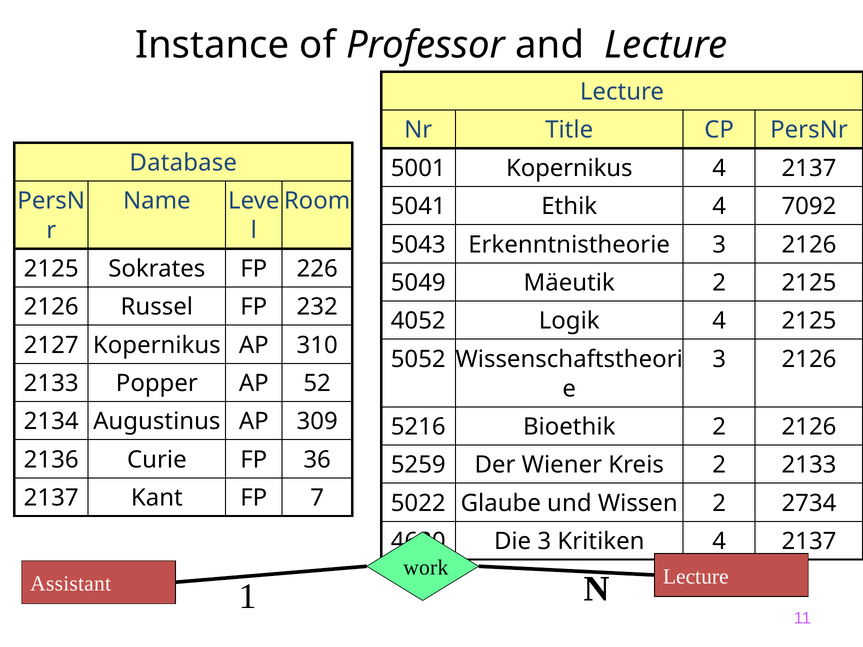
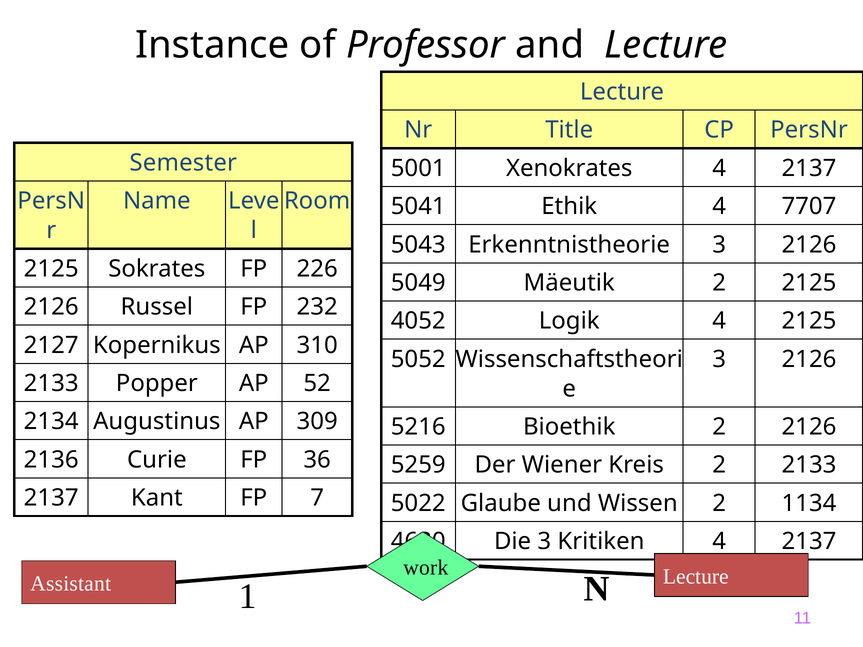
Database: Database -> Semester
5001 Kopernikus: Kopernikus -> Xenokrates
7092: 7092 -> 7707
2734: 2734 -> 1134
